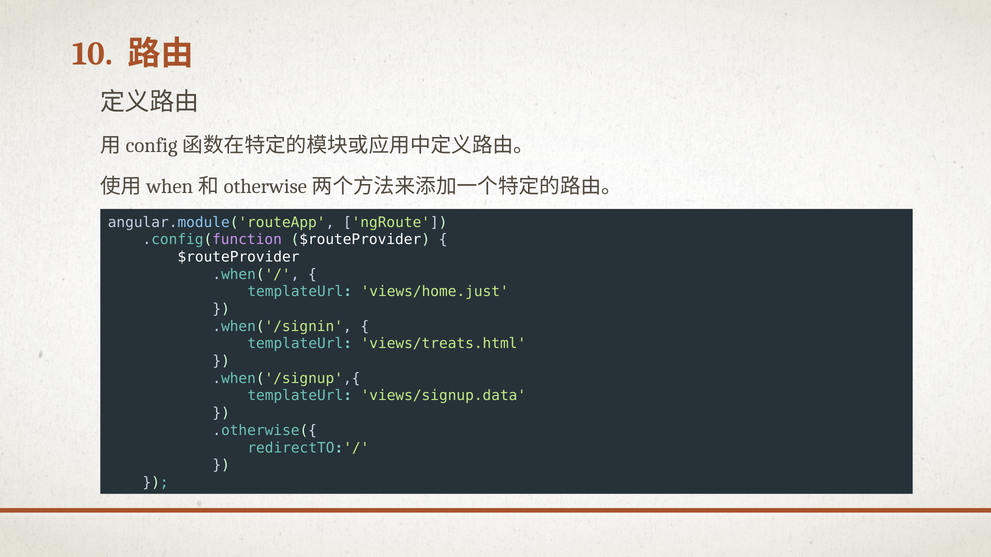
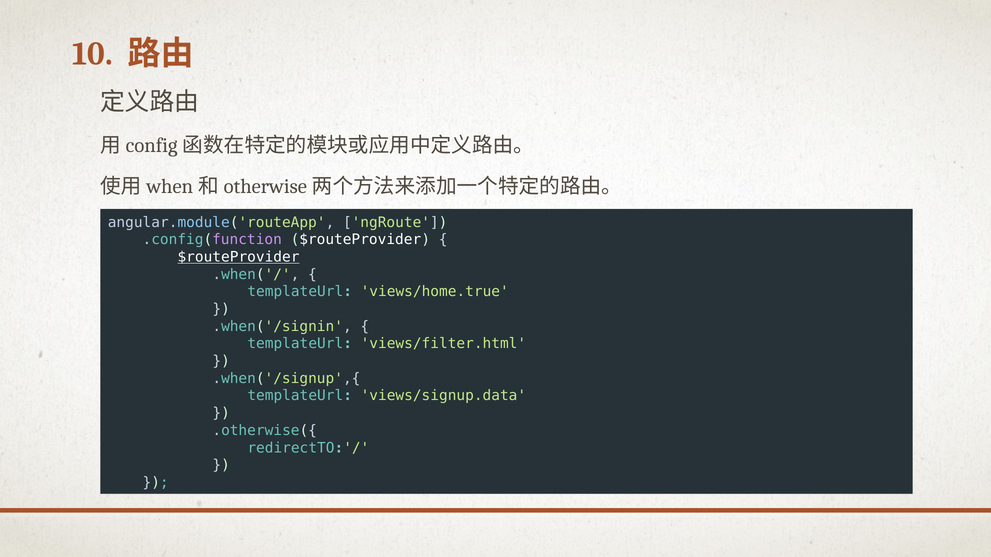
$routeProvider at (238, 257) underline: none -> present
views/home.just: views/home.just -> views/home.true
views/treats.html: views/treats.html -> views/filter.html
